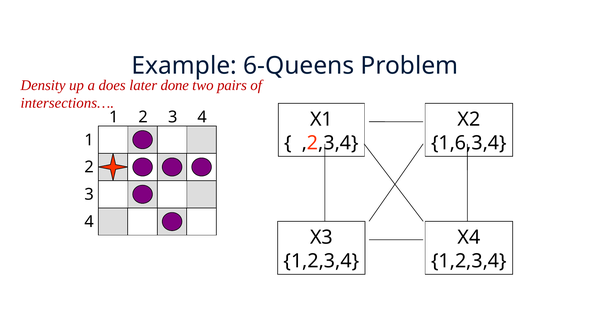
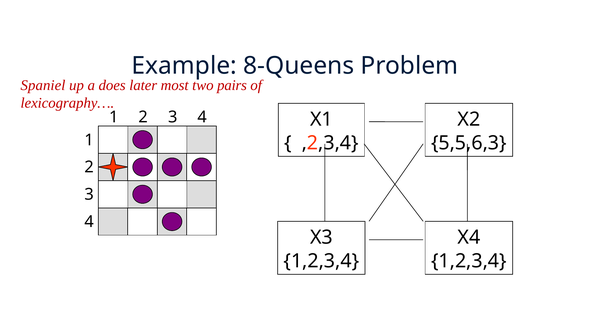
6-Queens: 6-Queens -> 8-Queens
Density: Density -> Spaniel
done: done -> most
intersections…: intersections… -> lexicography…
1,6,3,4: 1,6,3,4 -> 5,5,6,3
